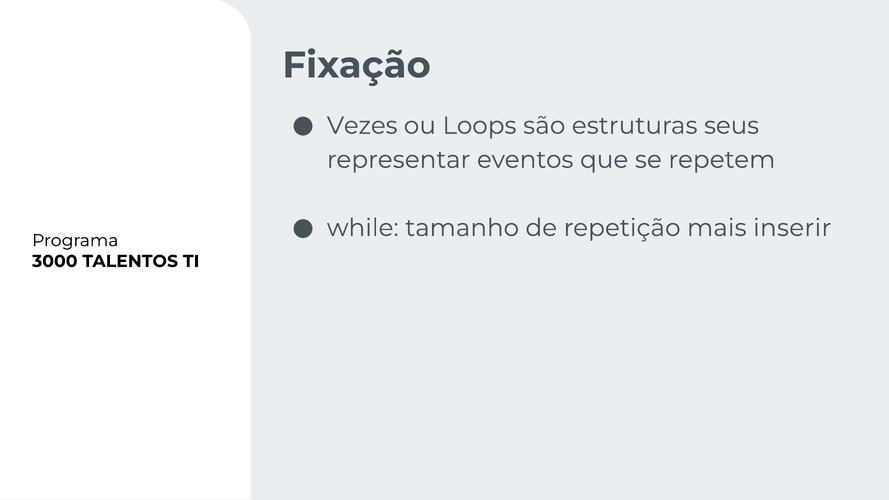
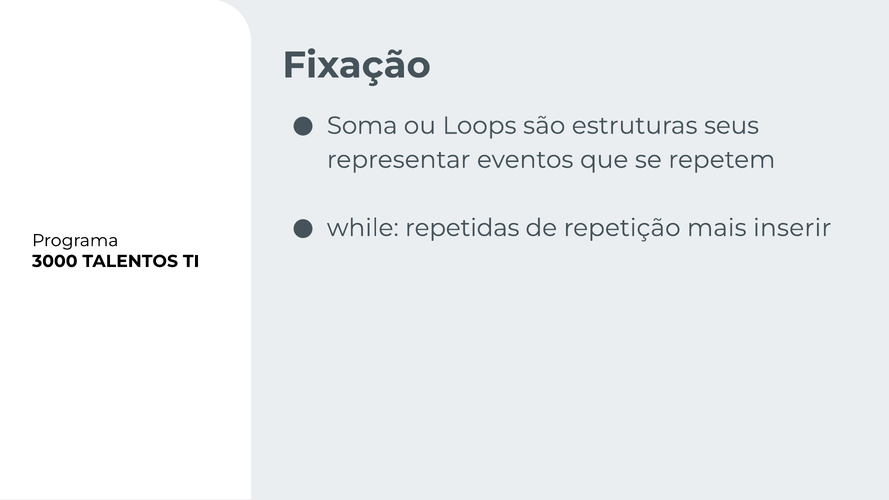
Vezes: Vezes -> Soma
tamanho: tamanho -> repetidas
